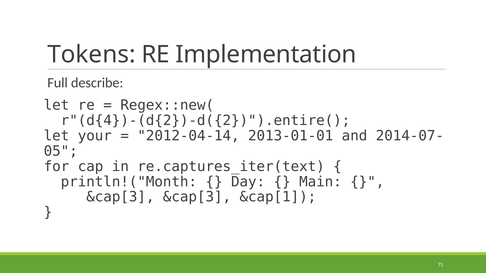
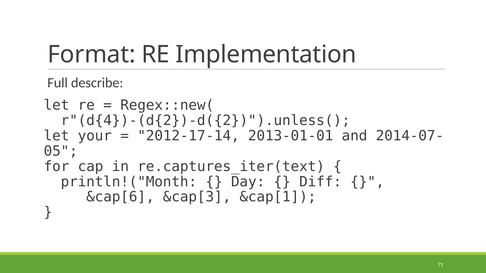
Tokens: Tokens -> Format
r"(d{4})-(d{2})-d({2})").entire(: r"(d{4})-(d{2})-d({2})").entire( -> r"(d{4})-(d{2})-d({2})").unless(
2012-04-14: 2012-04-14 -> 2012-17-14
Main: Main -> Diff
&cap[3 at (120, 197): &cap[3 -> &cap[6
